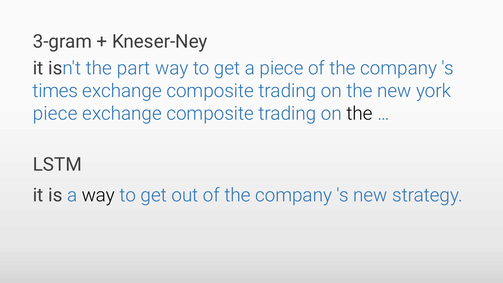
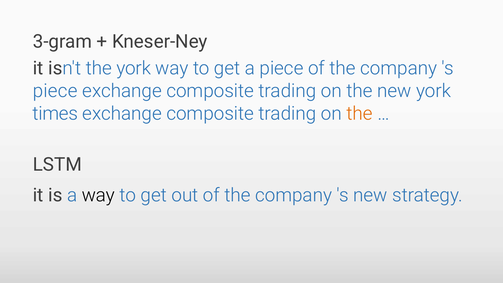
the part: part -> york
times at (55, 91): times -> piece
piece at (55, 114): piece -> times
the at (359, 114) colour: black -> orange
